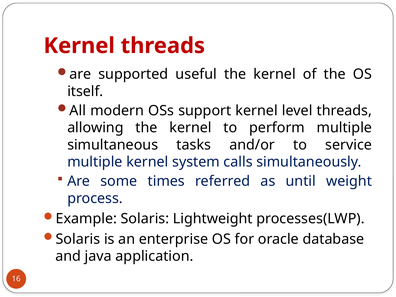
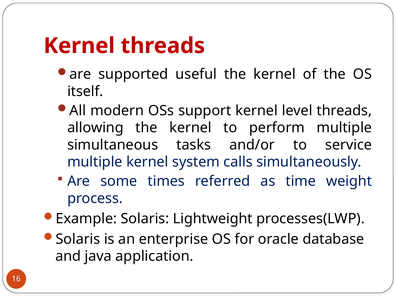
until: until -> time
